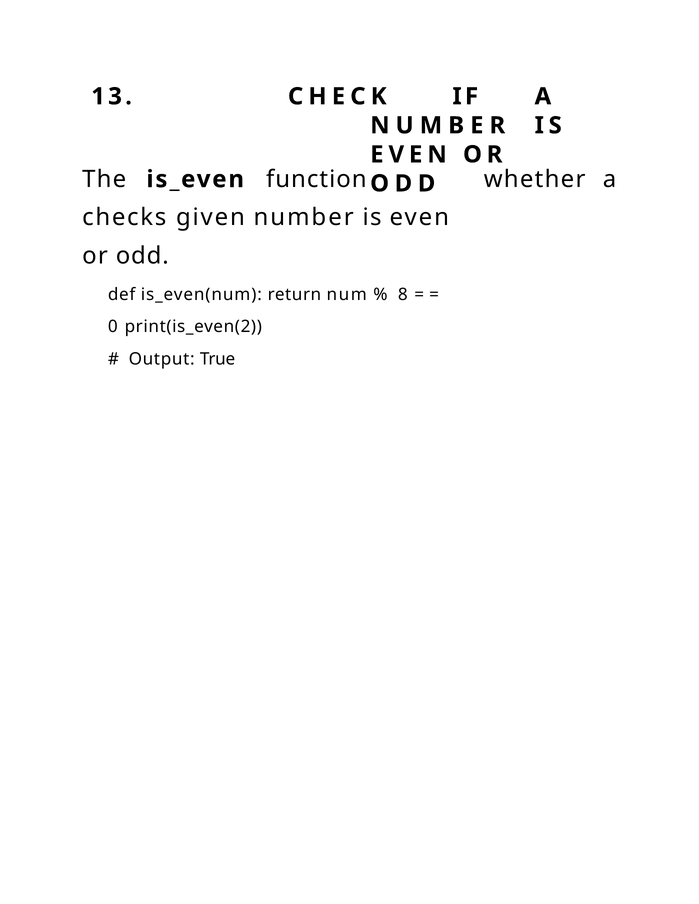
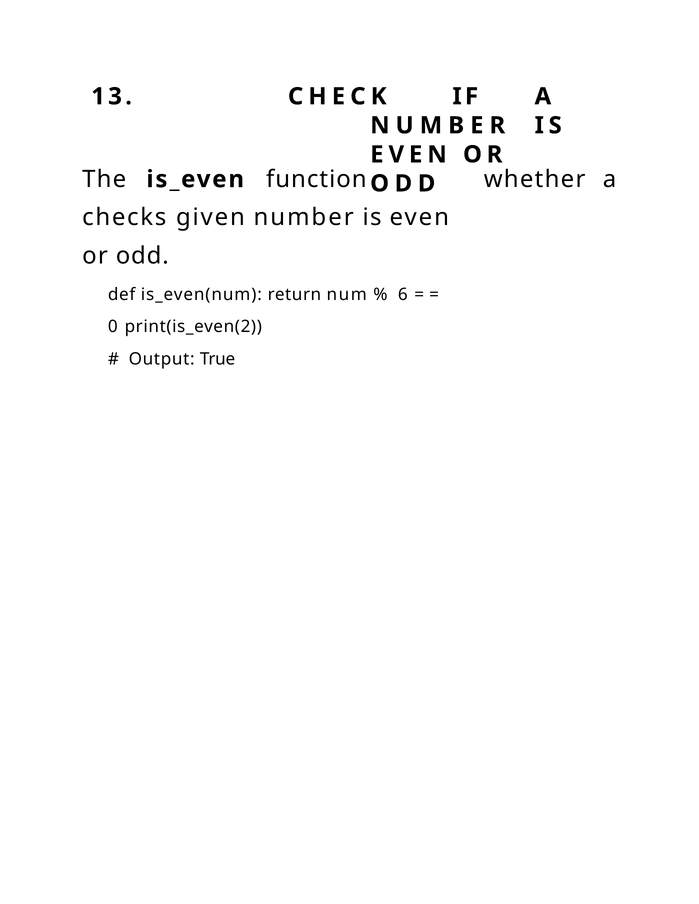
8: 8 -> 6
